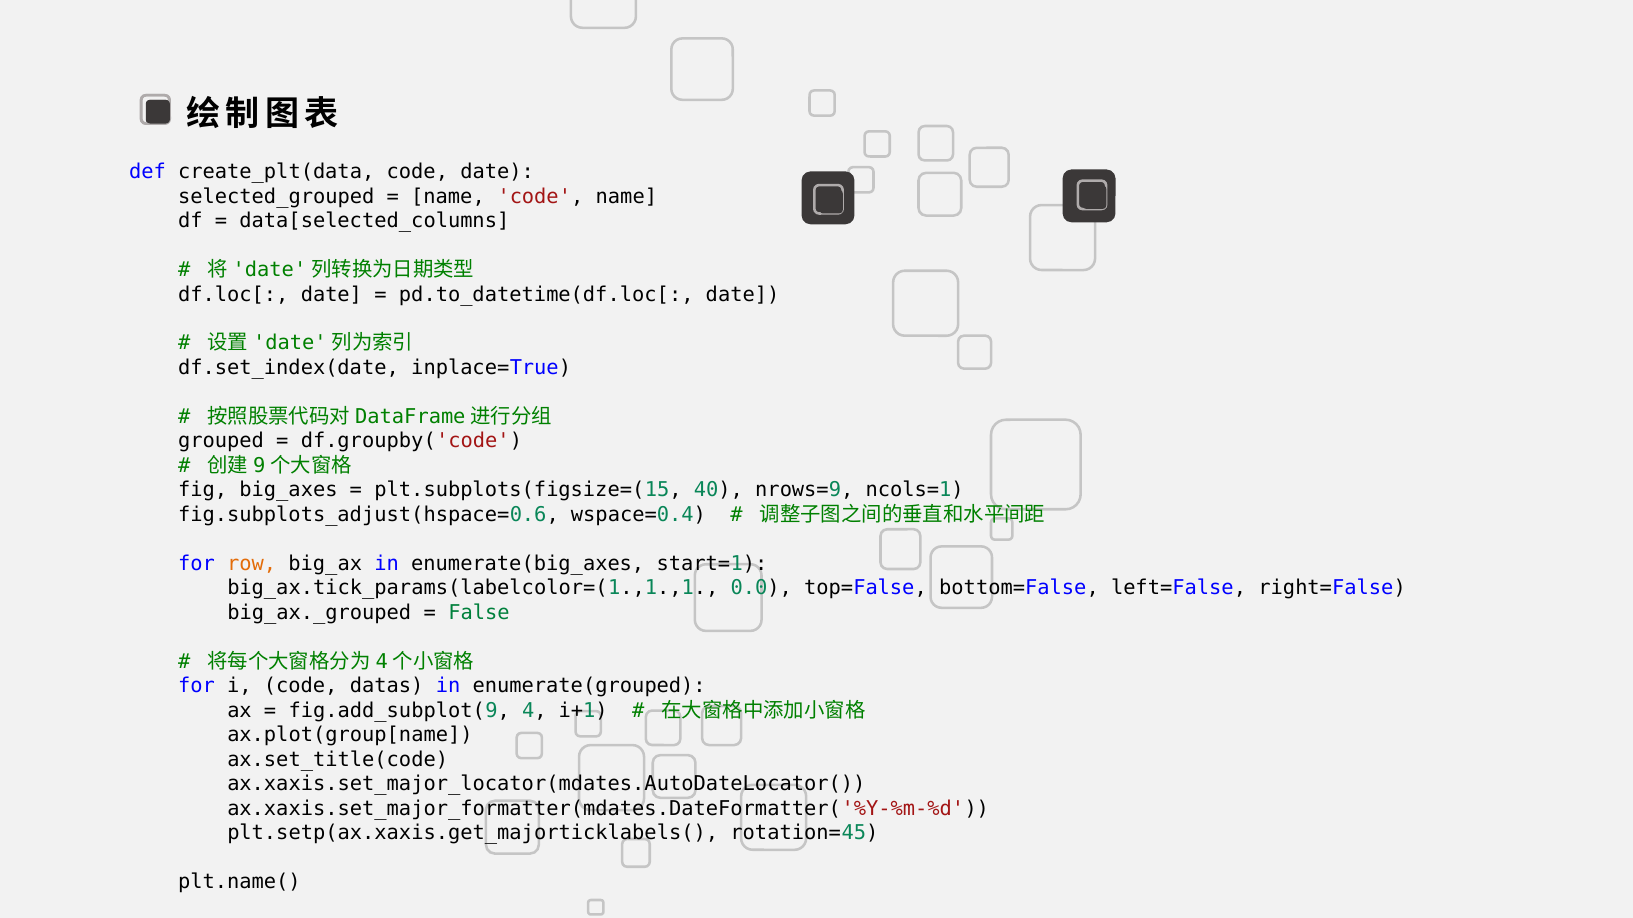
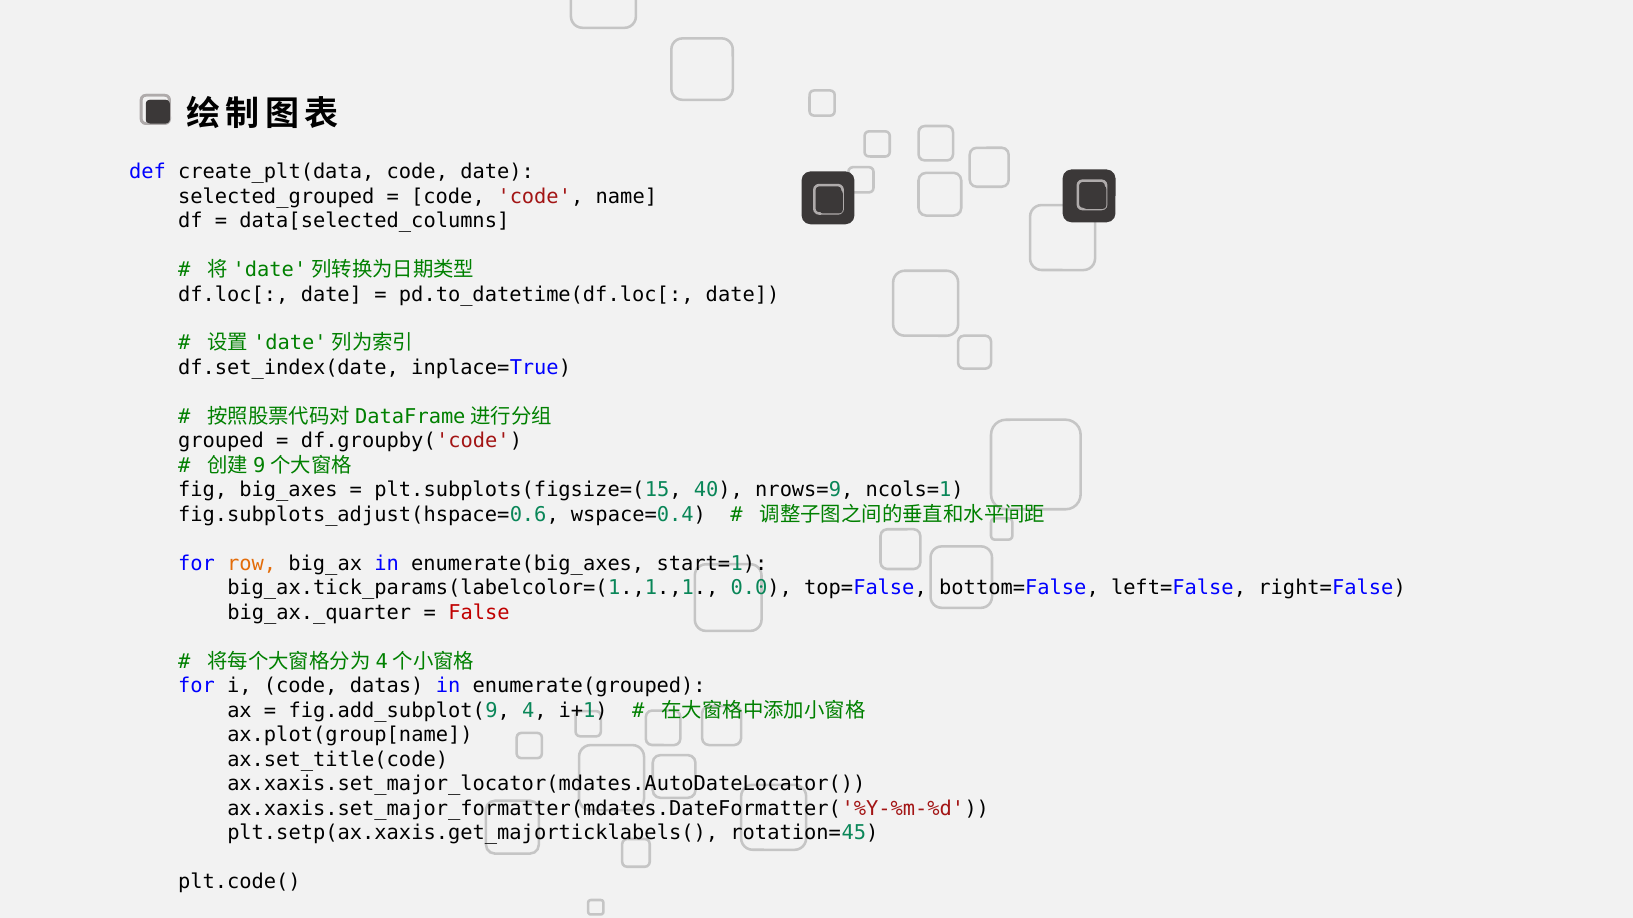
name at (448, 197): name -> code
big_ax._grouped: big_ax._grouped -> big_ax._quarter
False colour: green -> red
plt.name(: plt.name( -> plt.code(
